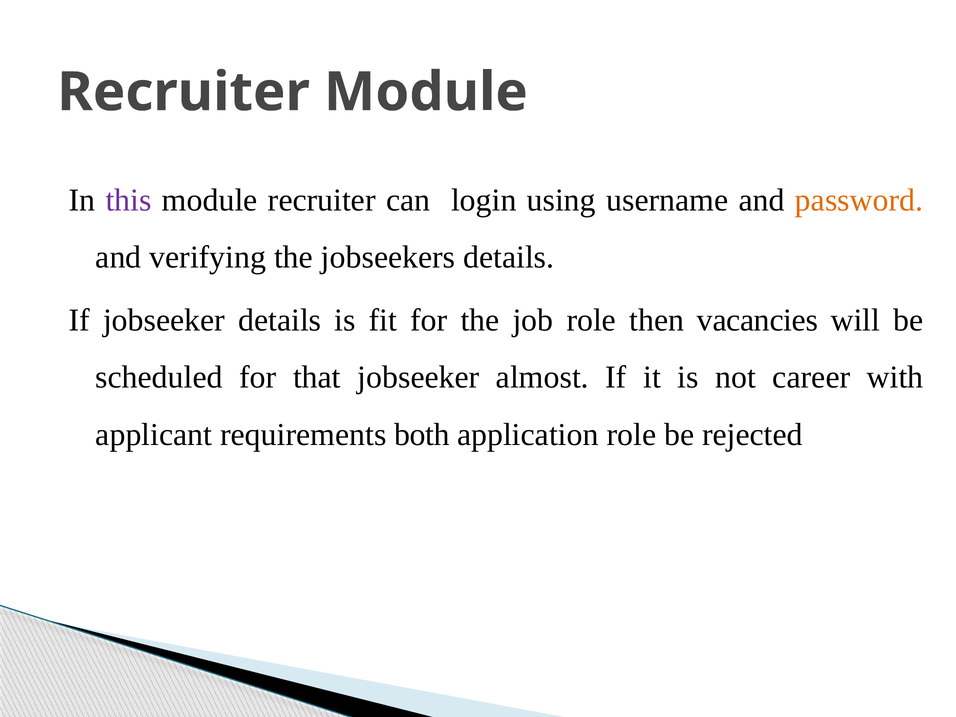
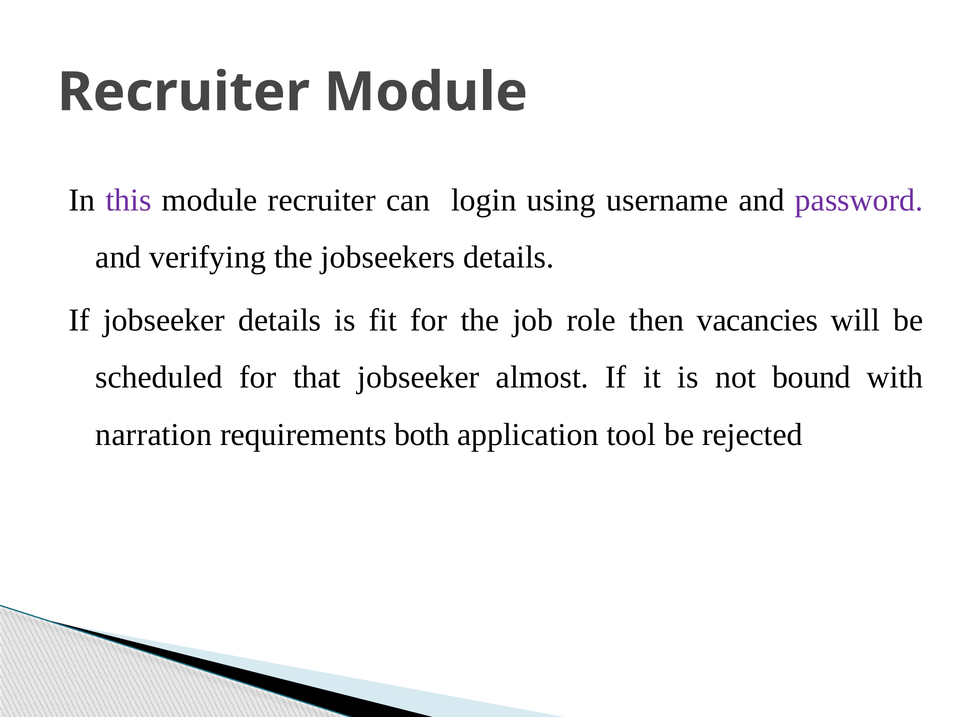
password colour: orange -> purple
career: career -> bound
applicant: applicant -> narration
application role: role -> tool
